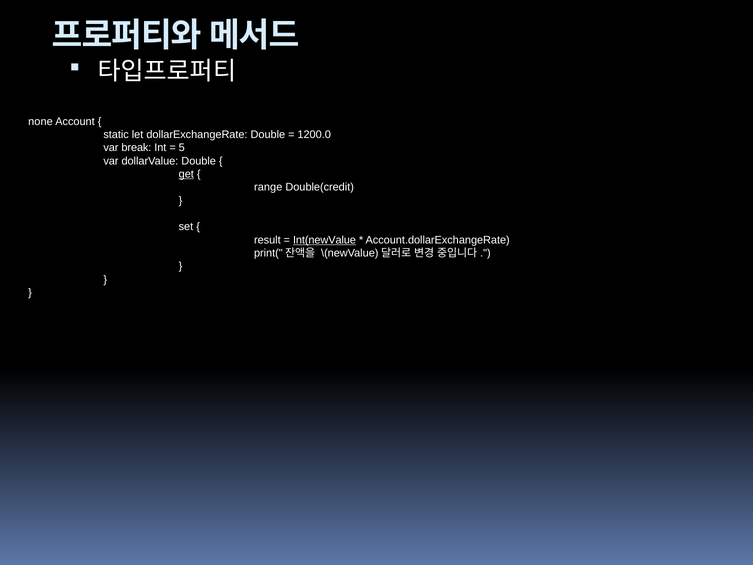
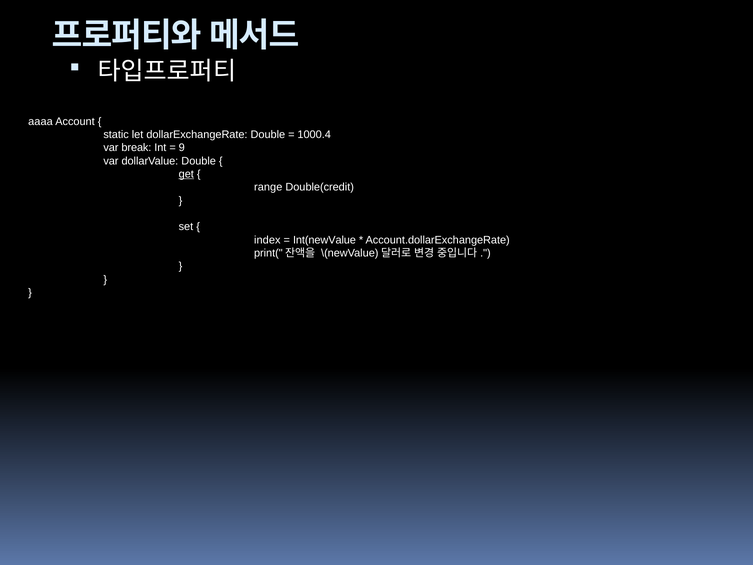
none: none -> aaaa
1200.0: 1200.0 -> 1000.4
5: 5 -> 9
result: result -> index
Int(newValue underline: present -> none
